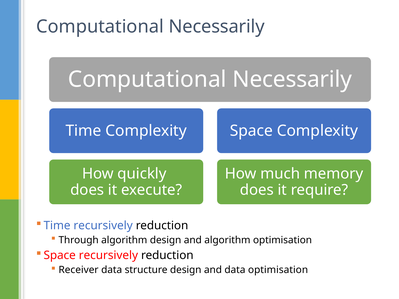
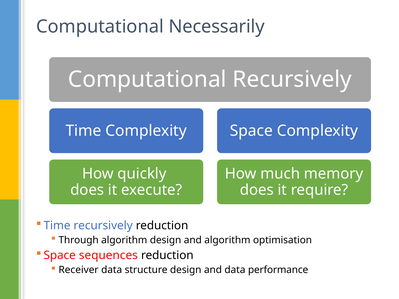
Necessarily at (292, 79): Necessarily -> Recursively
Space recursively: recursively -> sequences
data optimisation: optimisation -> performance
